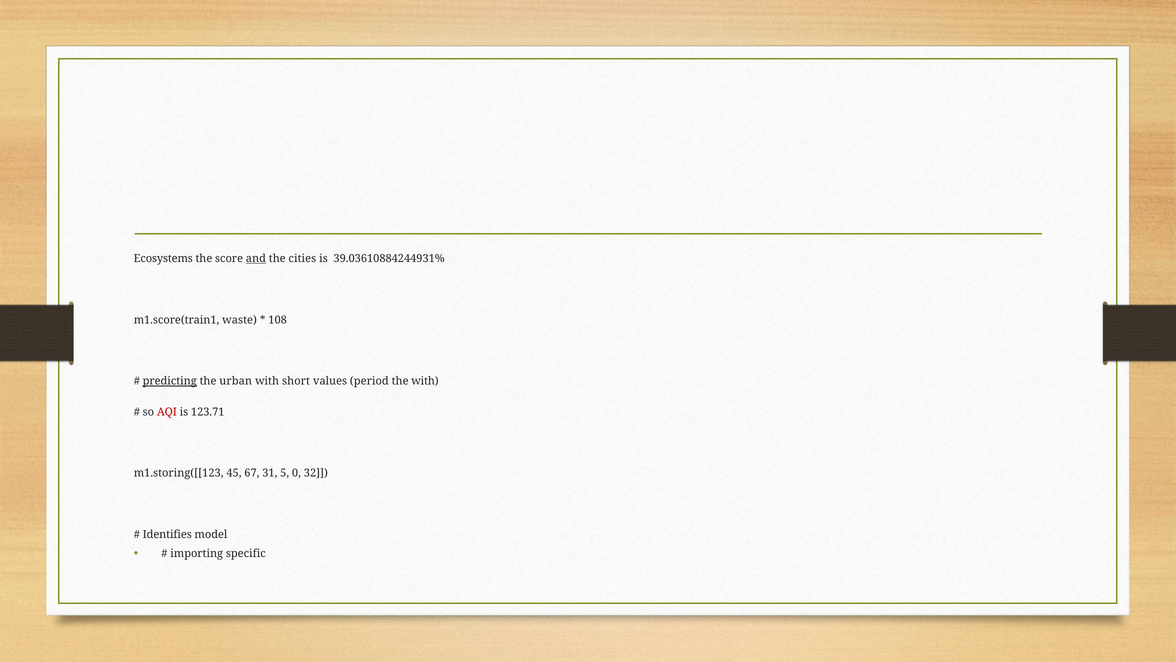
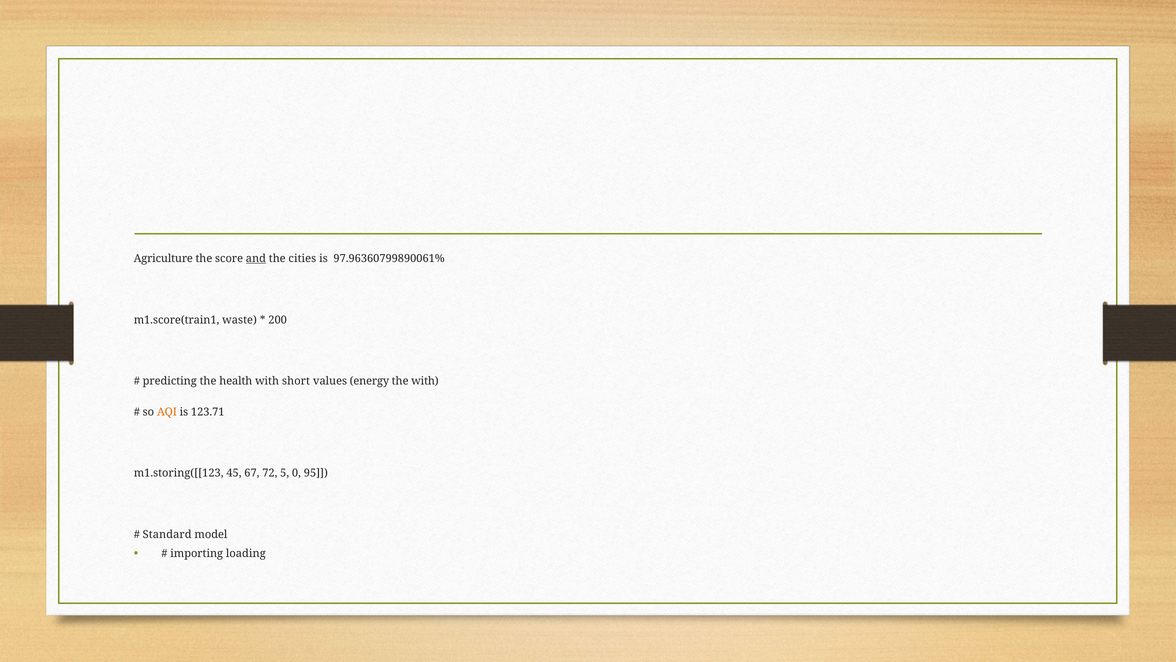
Ecosystems: Ecosystems -> Agriculture
39.03610884244931%: 39.03610884244931% -> 97.96360799890061%
108: 108 -> 200
predicting underline: present -> none
urban: urban -> health
period: period -> energy
AQI colour: red -> orange
31: 31 -> 72
32: 32 -> 95
Identifies: Identifies -> Standard
specific: specific -> loading
